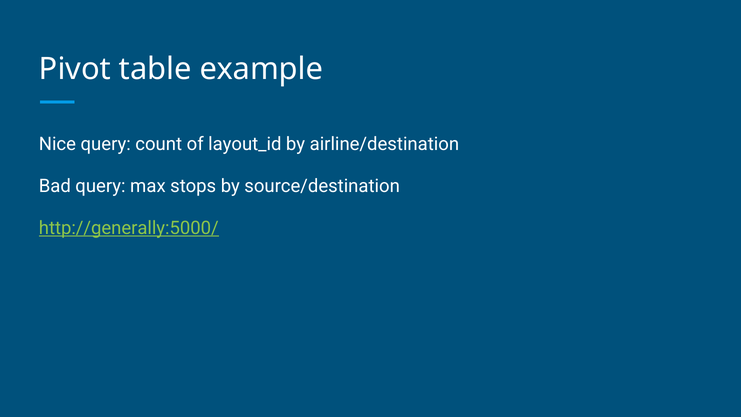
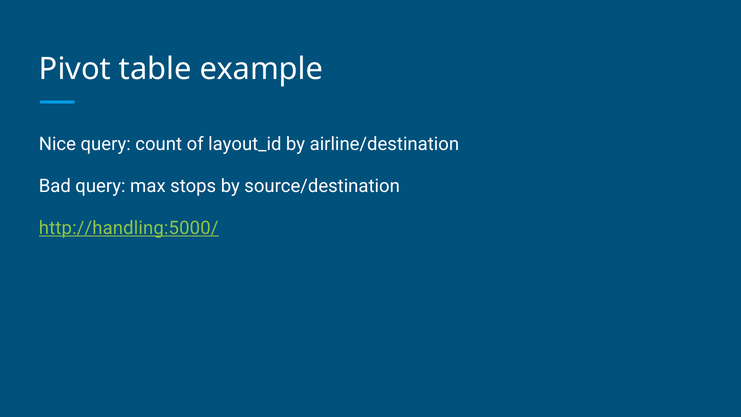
http://generally:5000/: http://generally:5000/ -> http://handling:5000/
